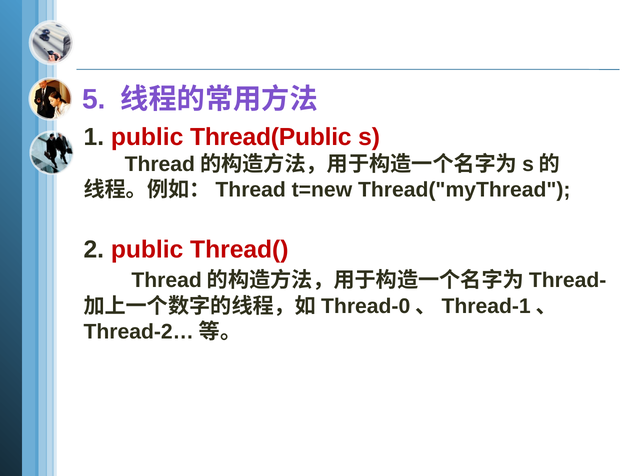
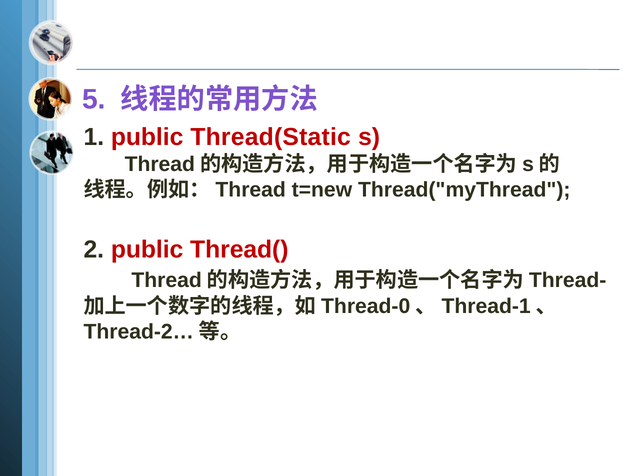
Thread(Public: Thread(Public -> Thread(Static
